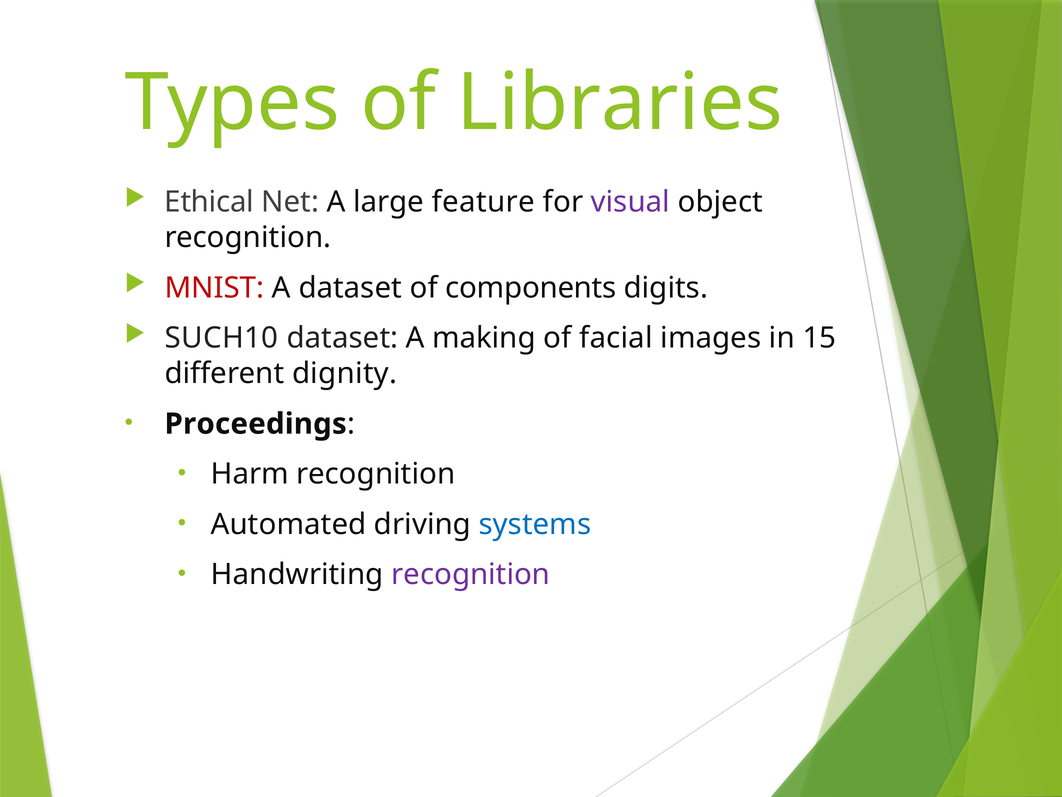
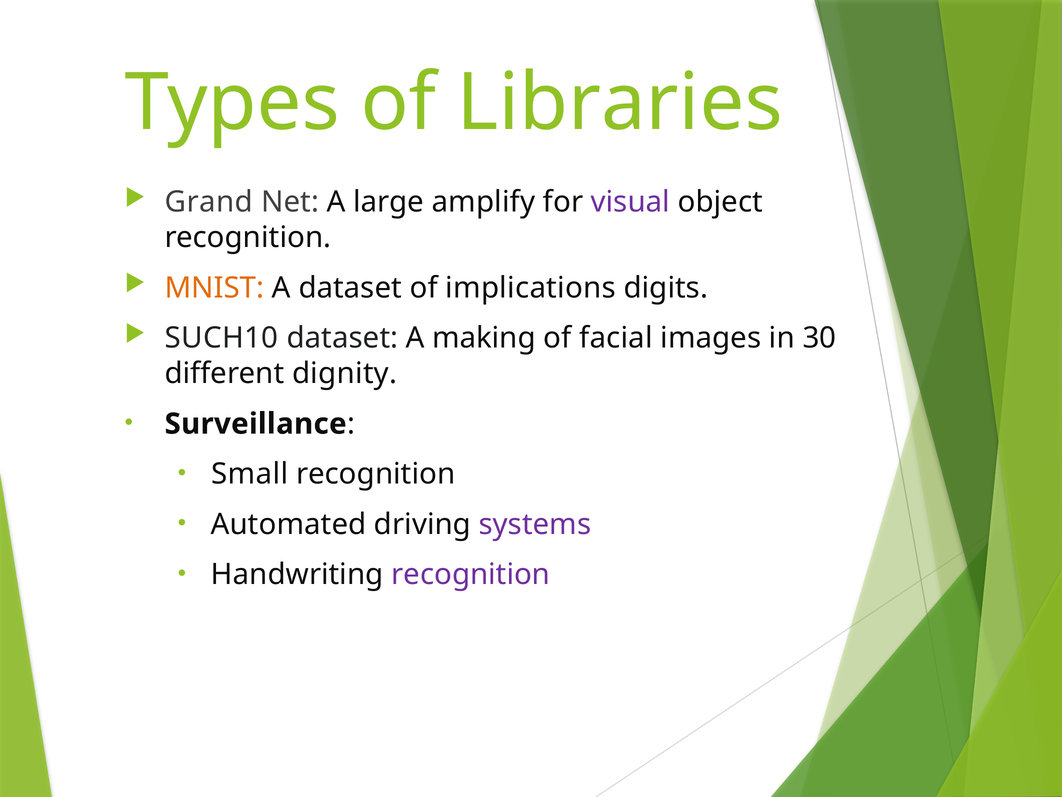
Ethical: Ethical -> Grand
feature: feature -> amplify
MNIST colour: red -> orange
components: components -> implications
15: 15 -> 30
Proceedings: Proceedings -> Surveillance
Harm: Harm -> Small
systems colour: blue -> purple
